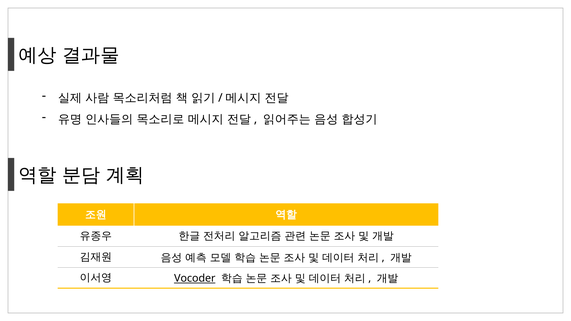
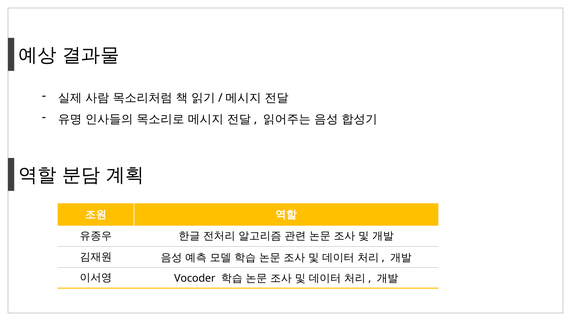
Vocoder underline: present -> none
